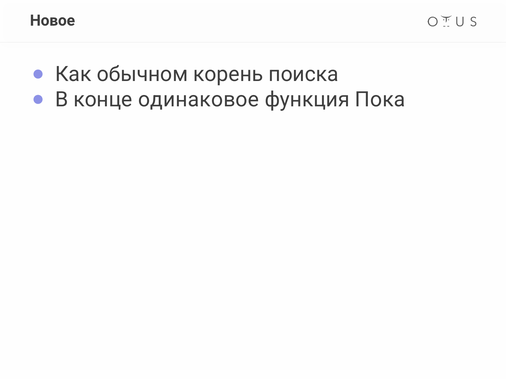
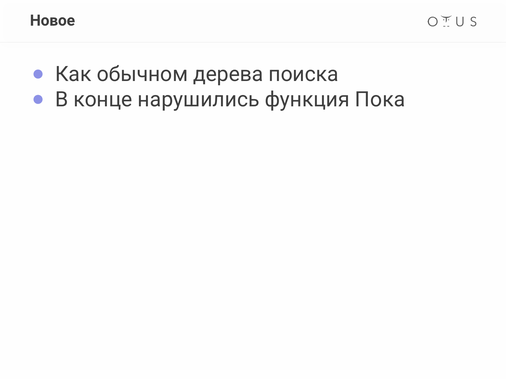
корень: корень -> дерева
одинаковое: одинаковое -> нарушились
